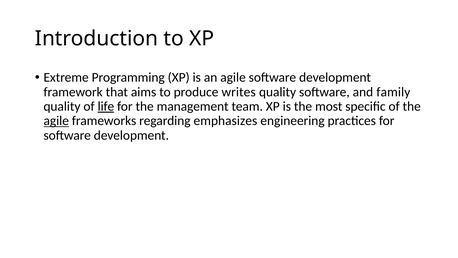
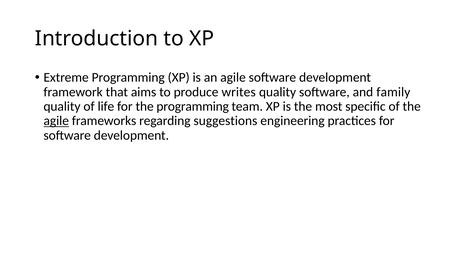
life underline: present -> none
the management: management -> programming
emphasizes: emphasizes -> suggestions
